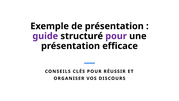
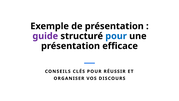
pour at (116, 36) colour: purple -> blue
